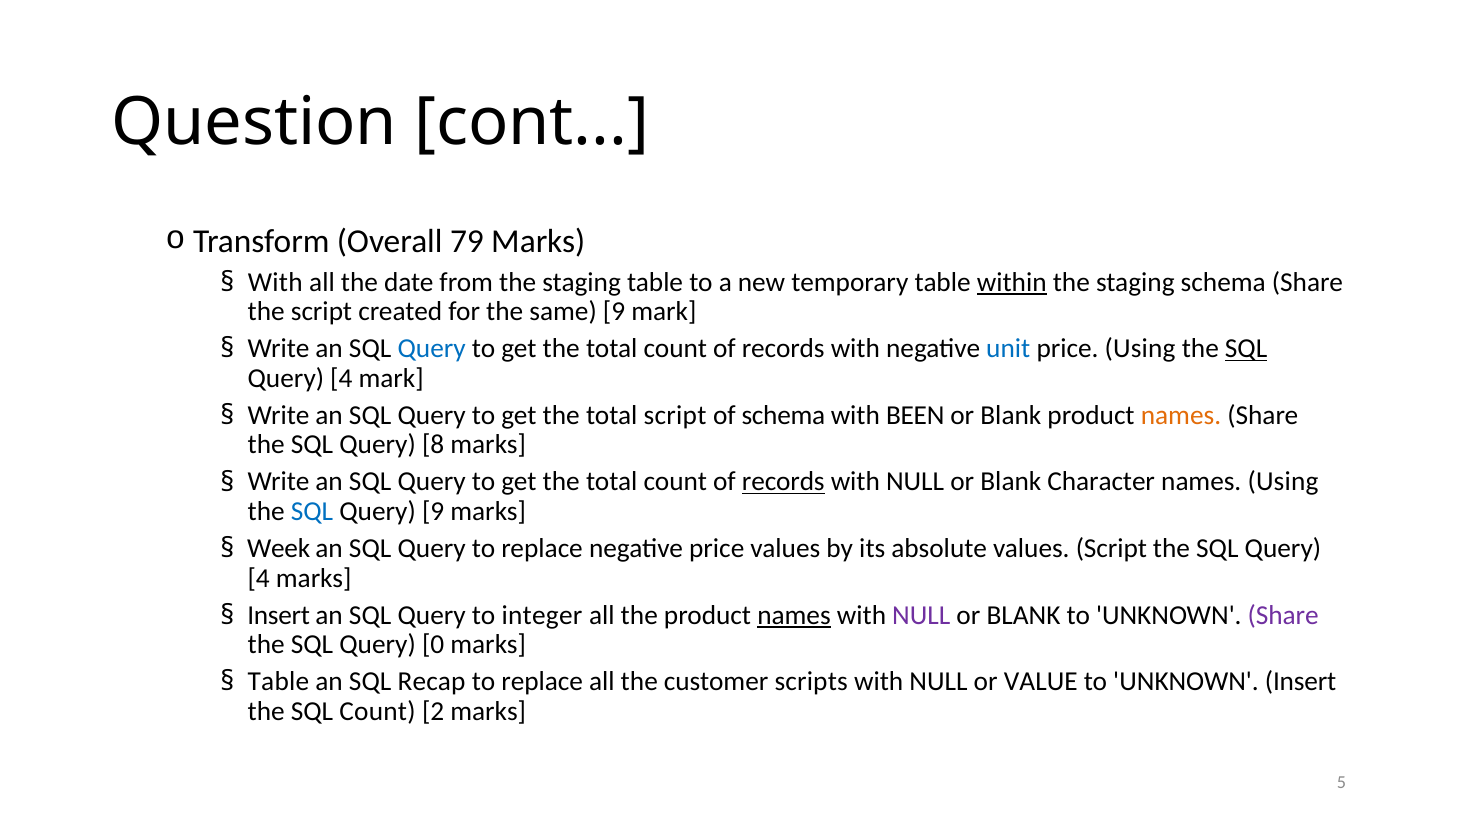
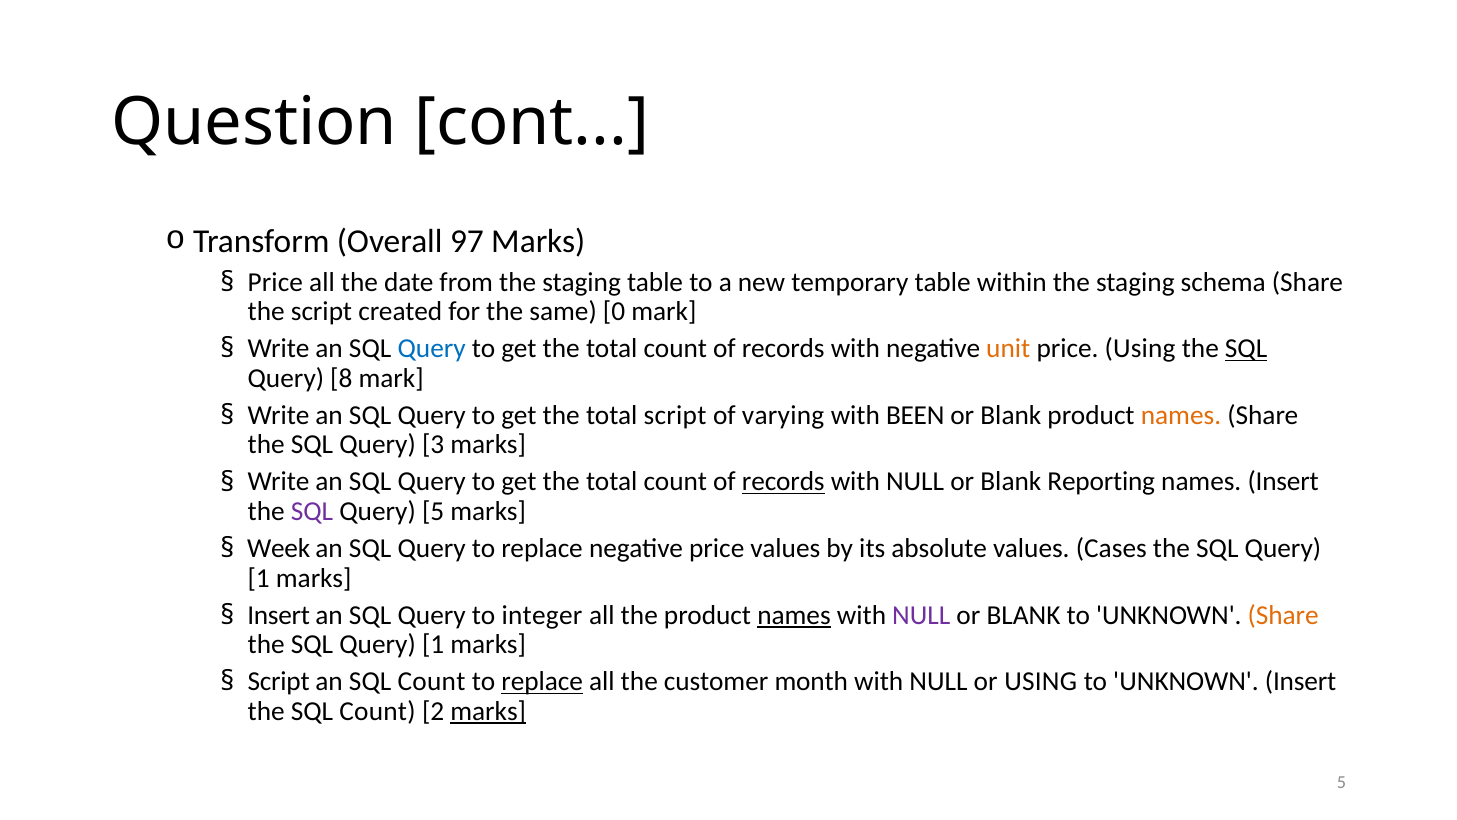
79: 79 -> 97
With at (275, 282): With -> Price
within underline: present -> none
same 9: 9 -> 0
unit colour: blue -> orange
4 at (341, 378): 4 -> 8
of schema: schema -> varying
8: 8 -> 3
Character: Character -> Reporting
names Using: Using -> Insert
SQL at (312, 511) colour: blue -> purple
Query 9: 9 -> 5
values Script: Script -> Cases
4 at (259, 578): 4 -> 1
Share at (1283, 615) colour: purple -> orange
0 at (433, 644): 0 -> 1
Table at (278, 681): Table -> Script
an SQL Recap: Recap -> Count
replace at (542, 681) underline: none -> present
scripts: scripts -> month
or VALUE: VALUE -> USING
marks at (488, 711) underline: none -> present
